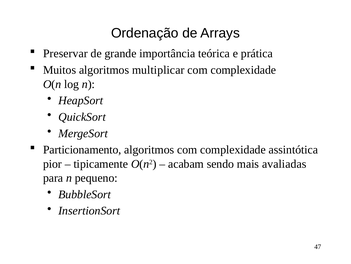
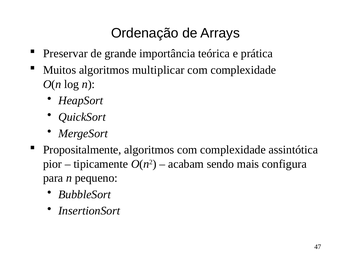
Particionamento: Particionamento -> Propositalmente
avaliadas: avaliadas -> configura
